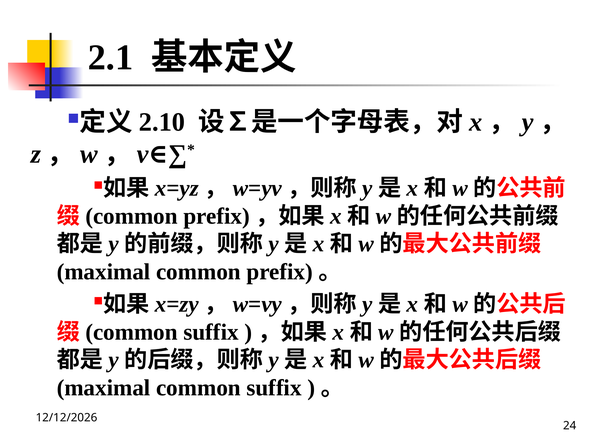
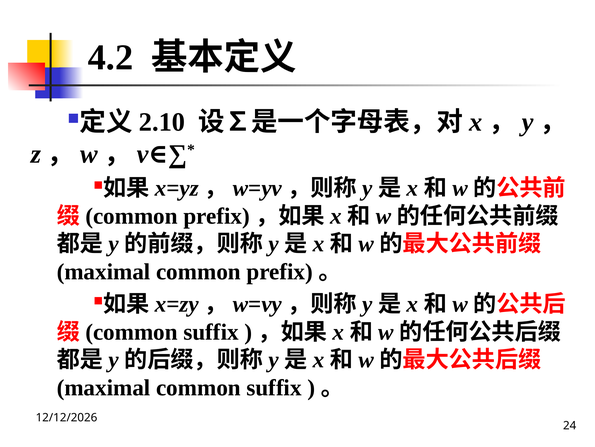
2.1: 2.1 -> 4.2
